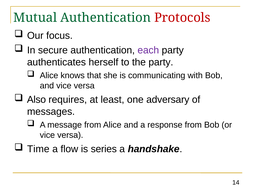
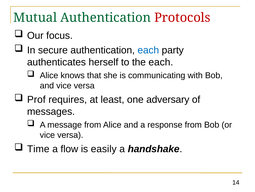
each at (148, 50) colour: purple -> blue
the party: party -> each
Also: Also -> Prof
series: series -> easily
